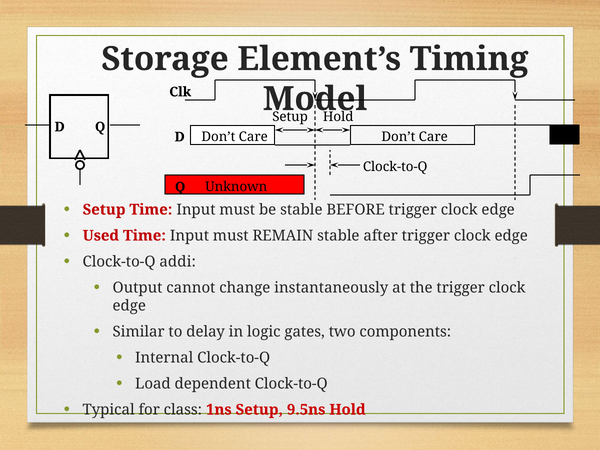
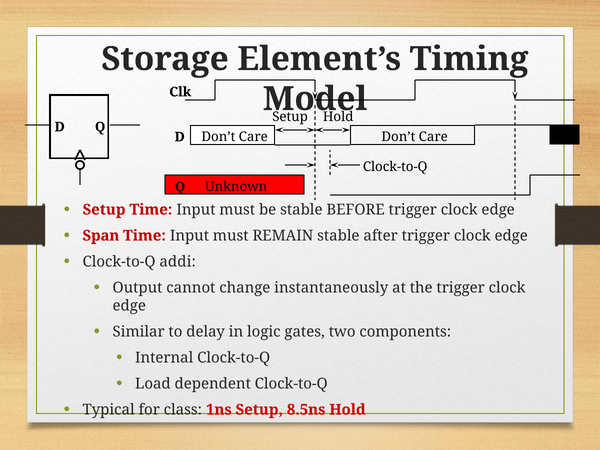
Used: Used -> Span
9.5ns: 9.5ns -> 8.5ns
